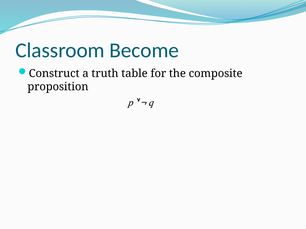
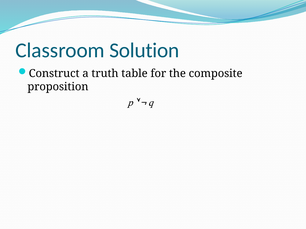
Become: Become -> Solution
